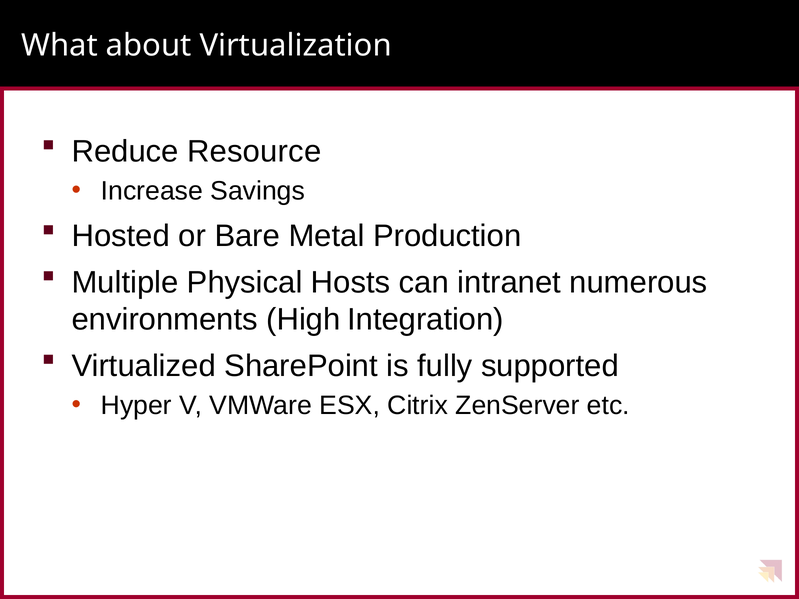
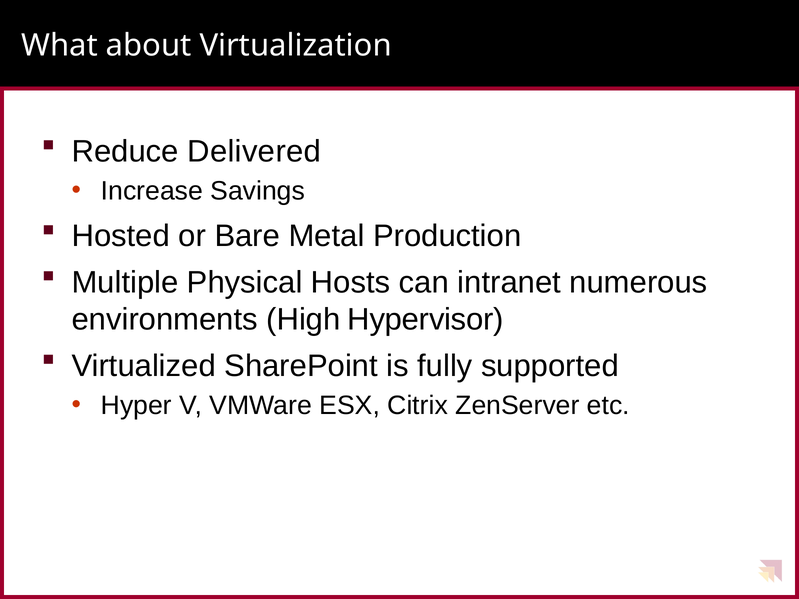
Resource: Resource -> Delivered
Integration: Integration -> Hypervisor
